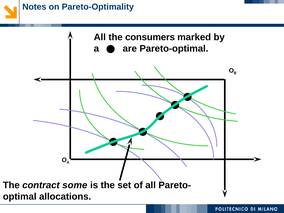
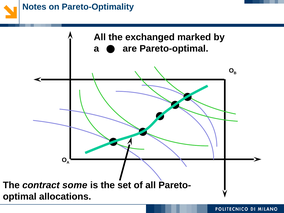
consumers: consumers -> exchanged
